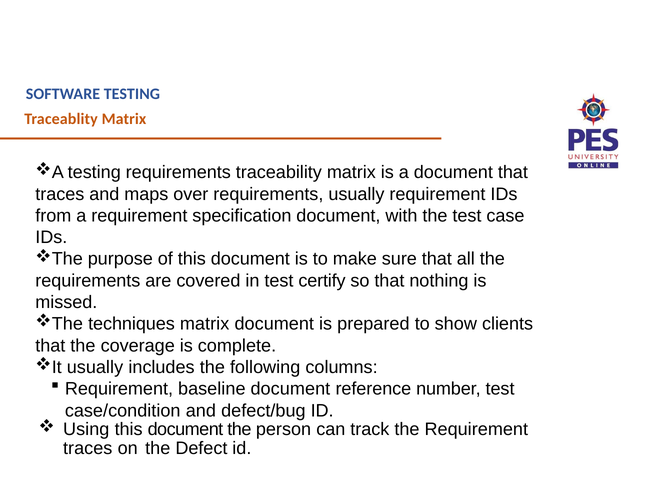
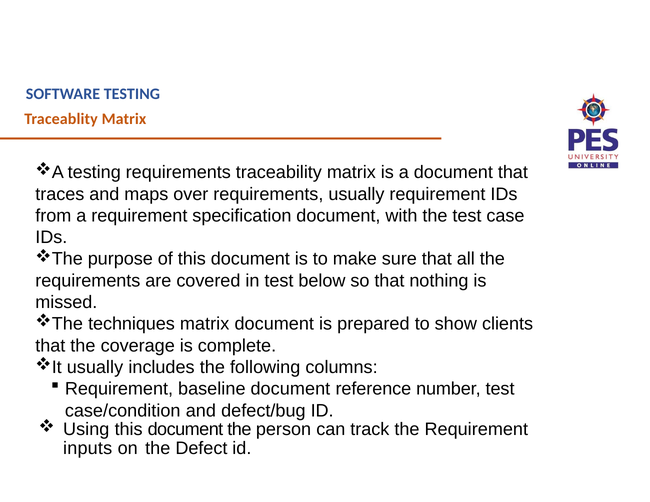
certify: certify -> below
traces at (88, 448): traces -> inputs
